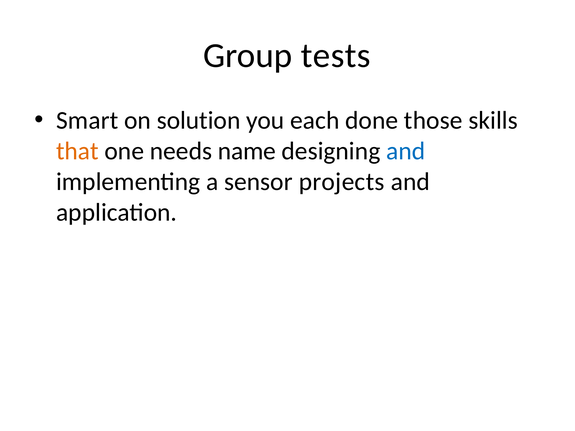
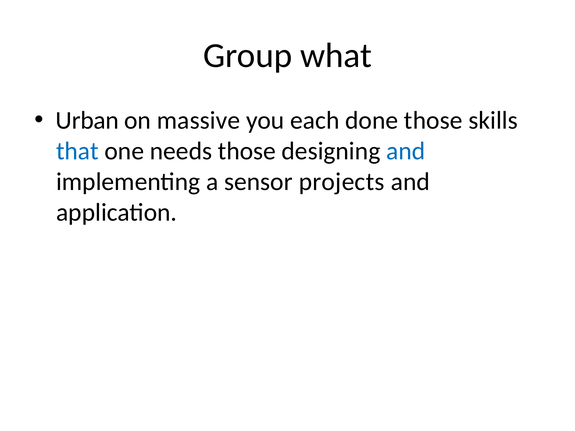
tests: tests -> what
Smart: Smart -> Urban
solution: solution -> massive
that colour: orange -> blue
needs name: name -> those
